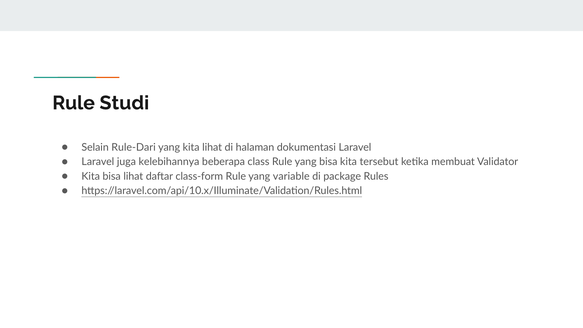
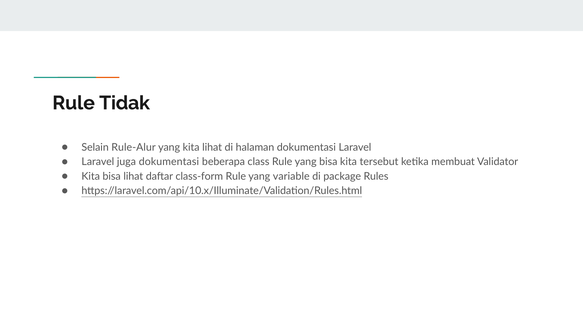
Studi: Studi -> Tidak
Rule-Dari: Rule-Dari -> Rule-Alur
juga kelebihannya: kelebihannya -> dokumentasi
